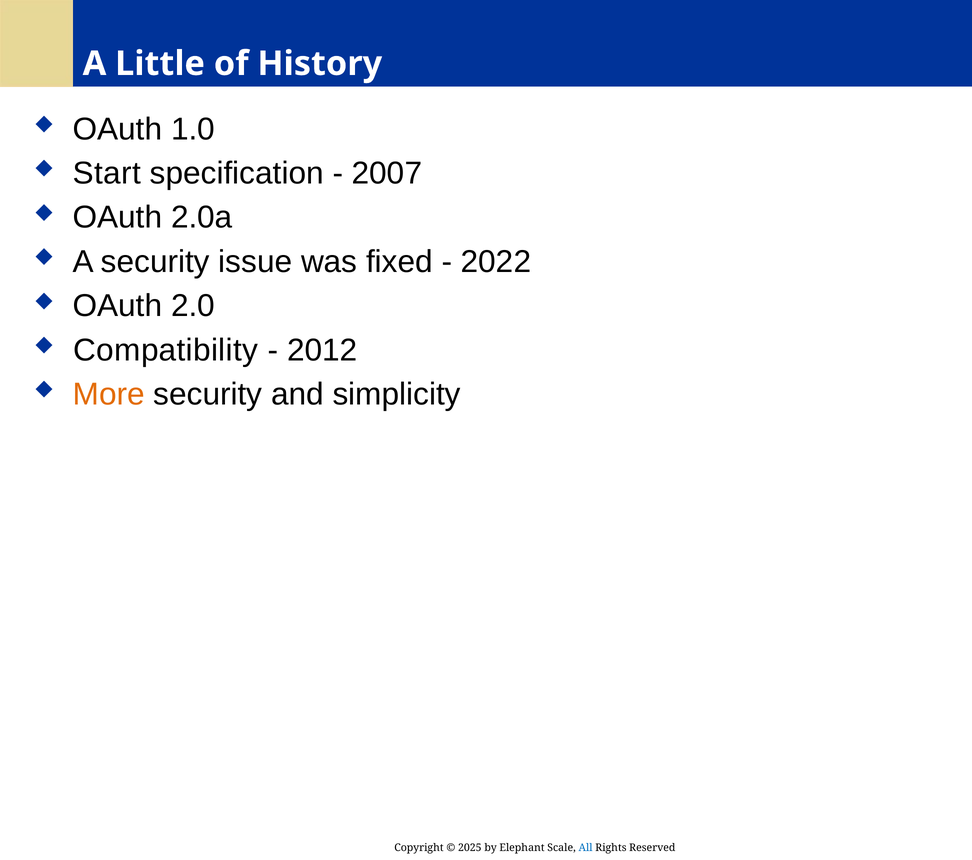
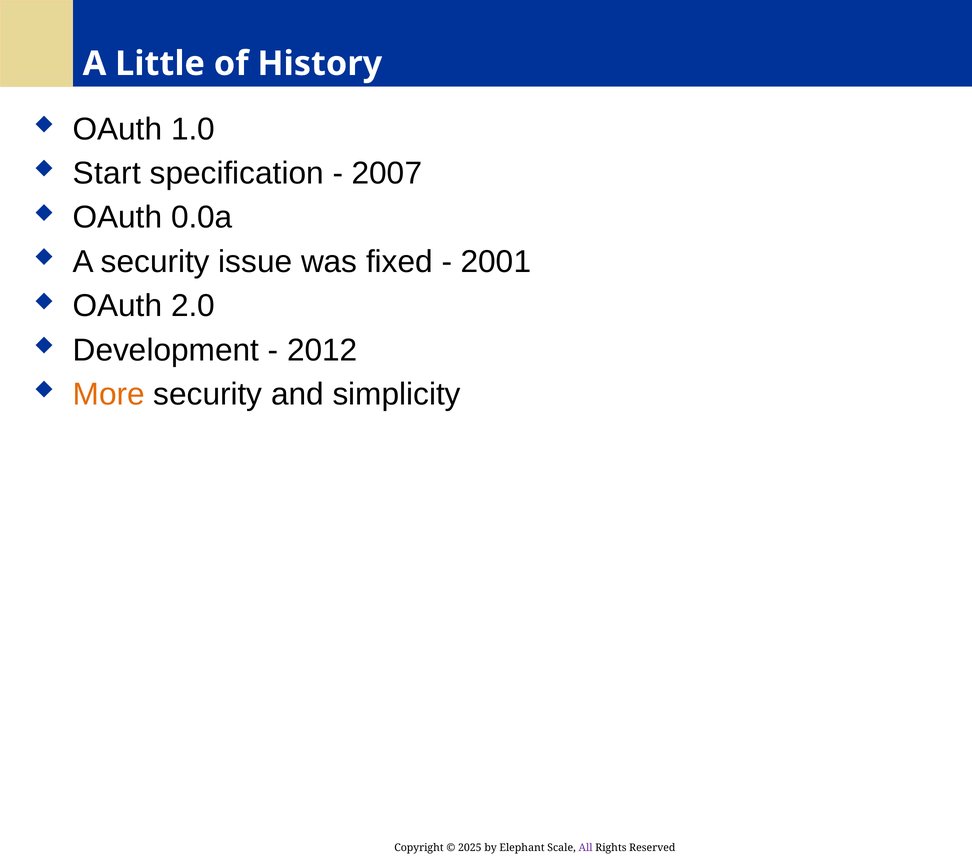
2.0a: 2.0a -> 0.0a
2022: 2022 -> 2001
Compatibility: Compatibility -> Development
All colour: blue -> purple
